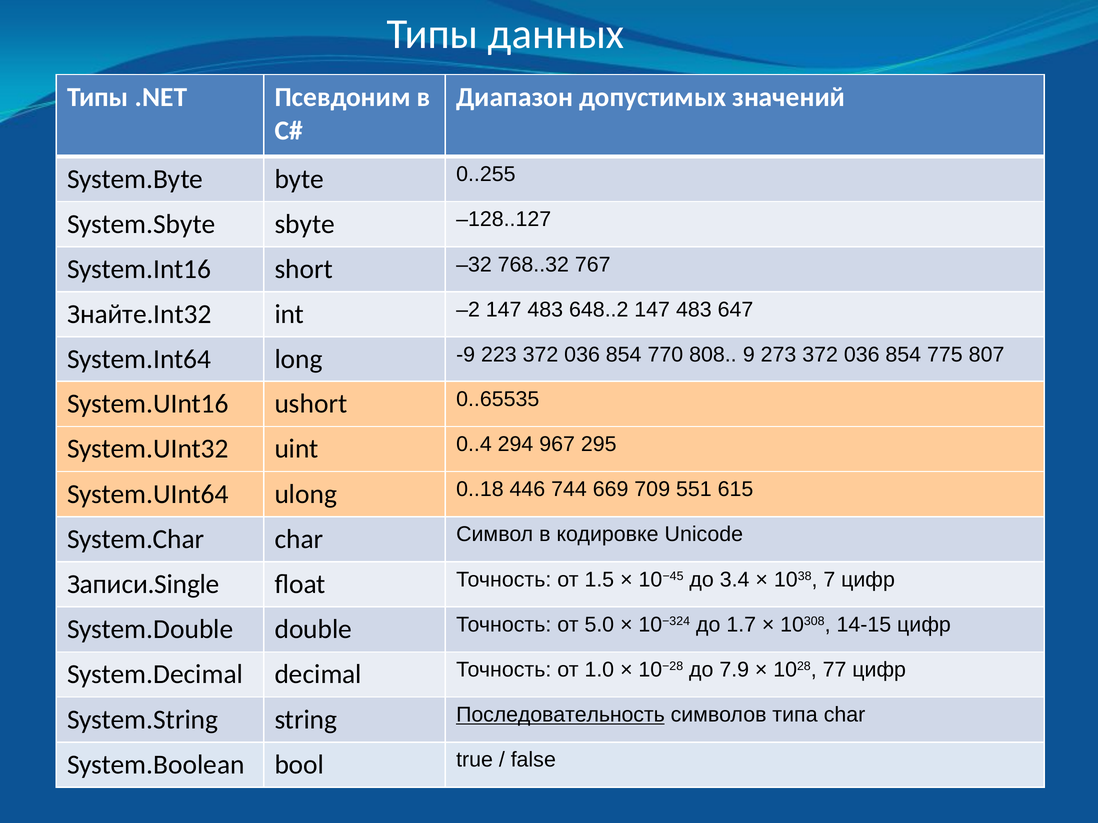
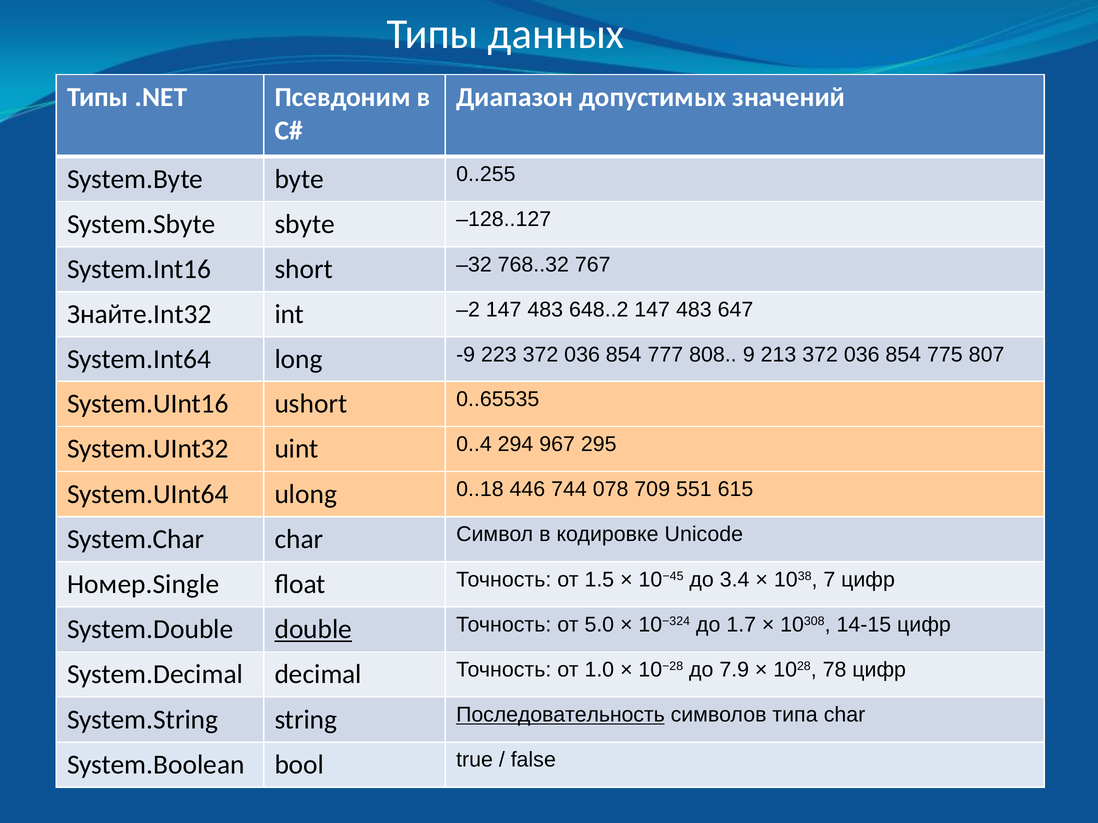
770: 770 -> 777
273: 273 -> 213
669: 669 -> 078
Записи.Single: Записи.Single -> Номер.Single
double underline: none -> present
77: 77 -> 78
